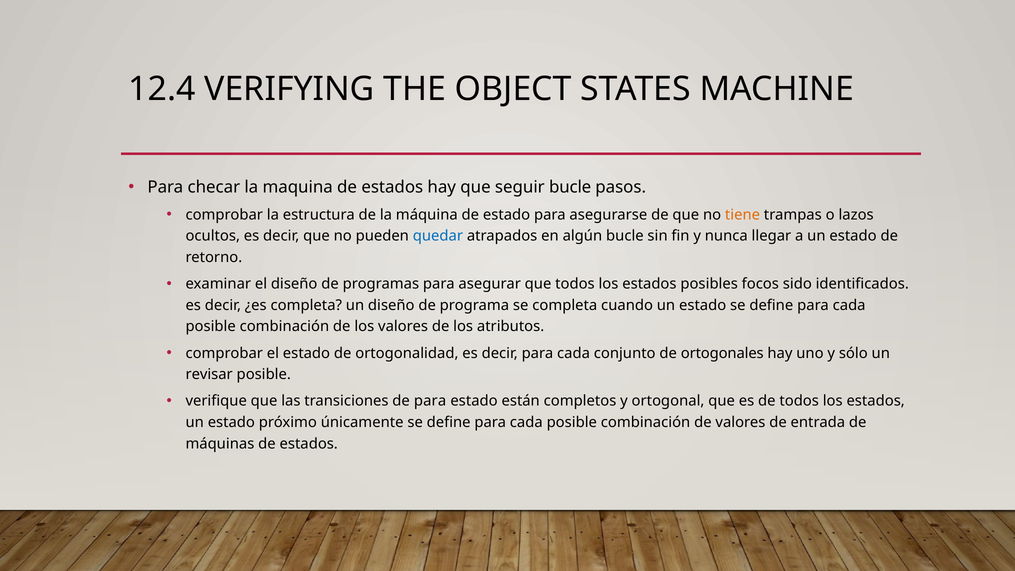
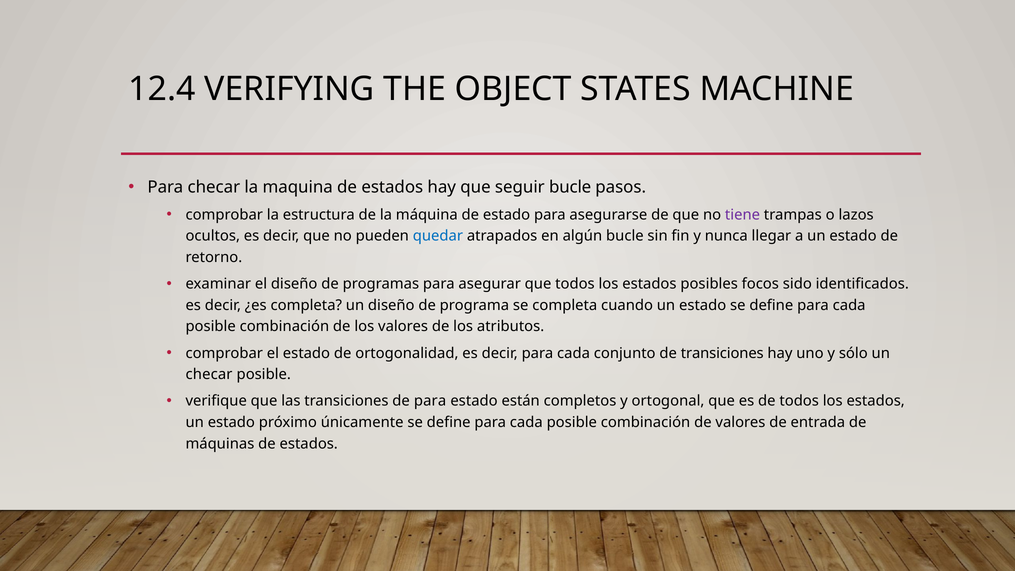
tiene colour: orange -> purple
de ortogonales: ortogonales -> transiciones
revisar at (209, 374): revisar -> checar
